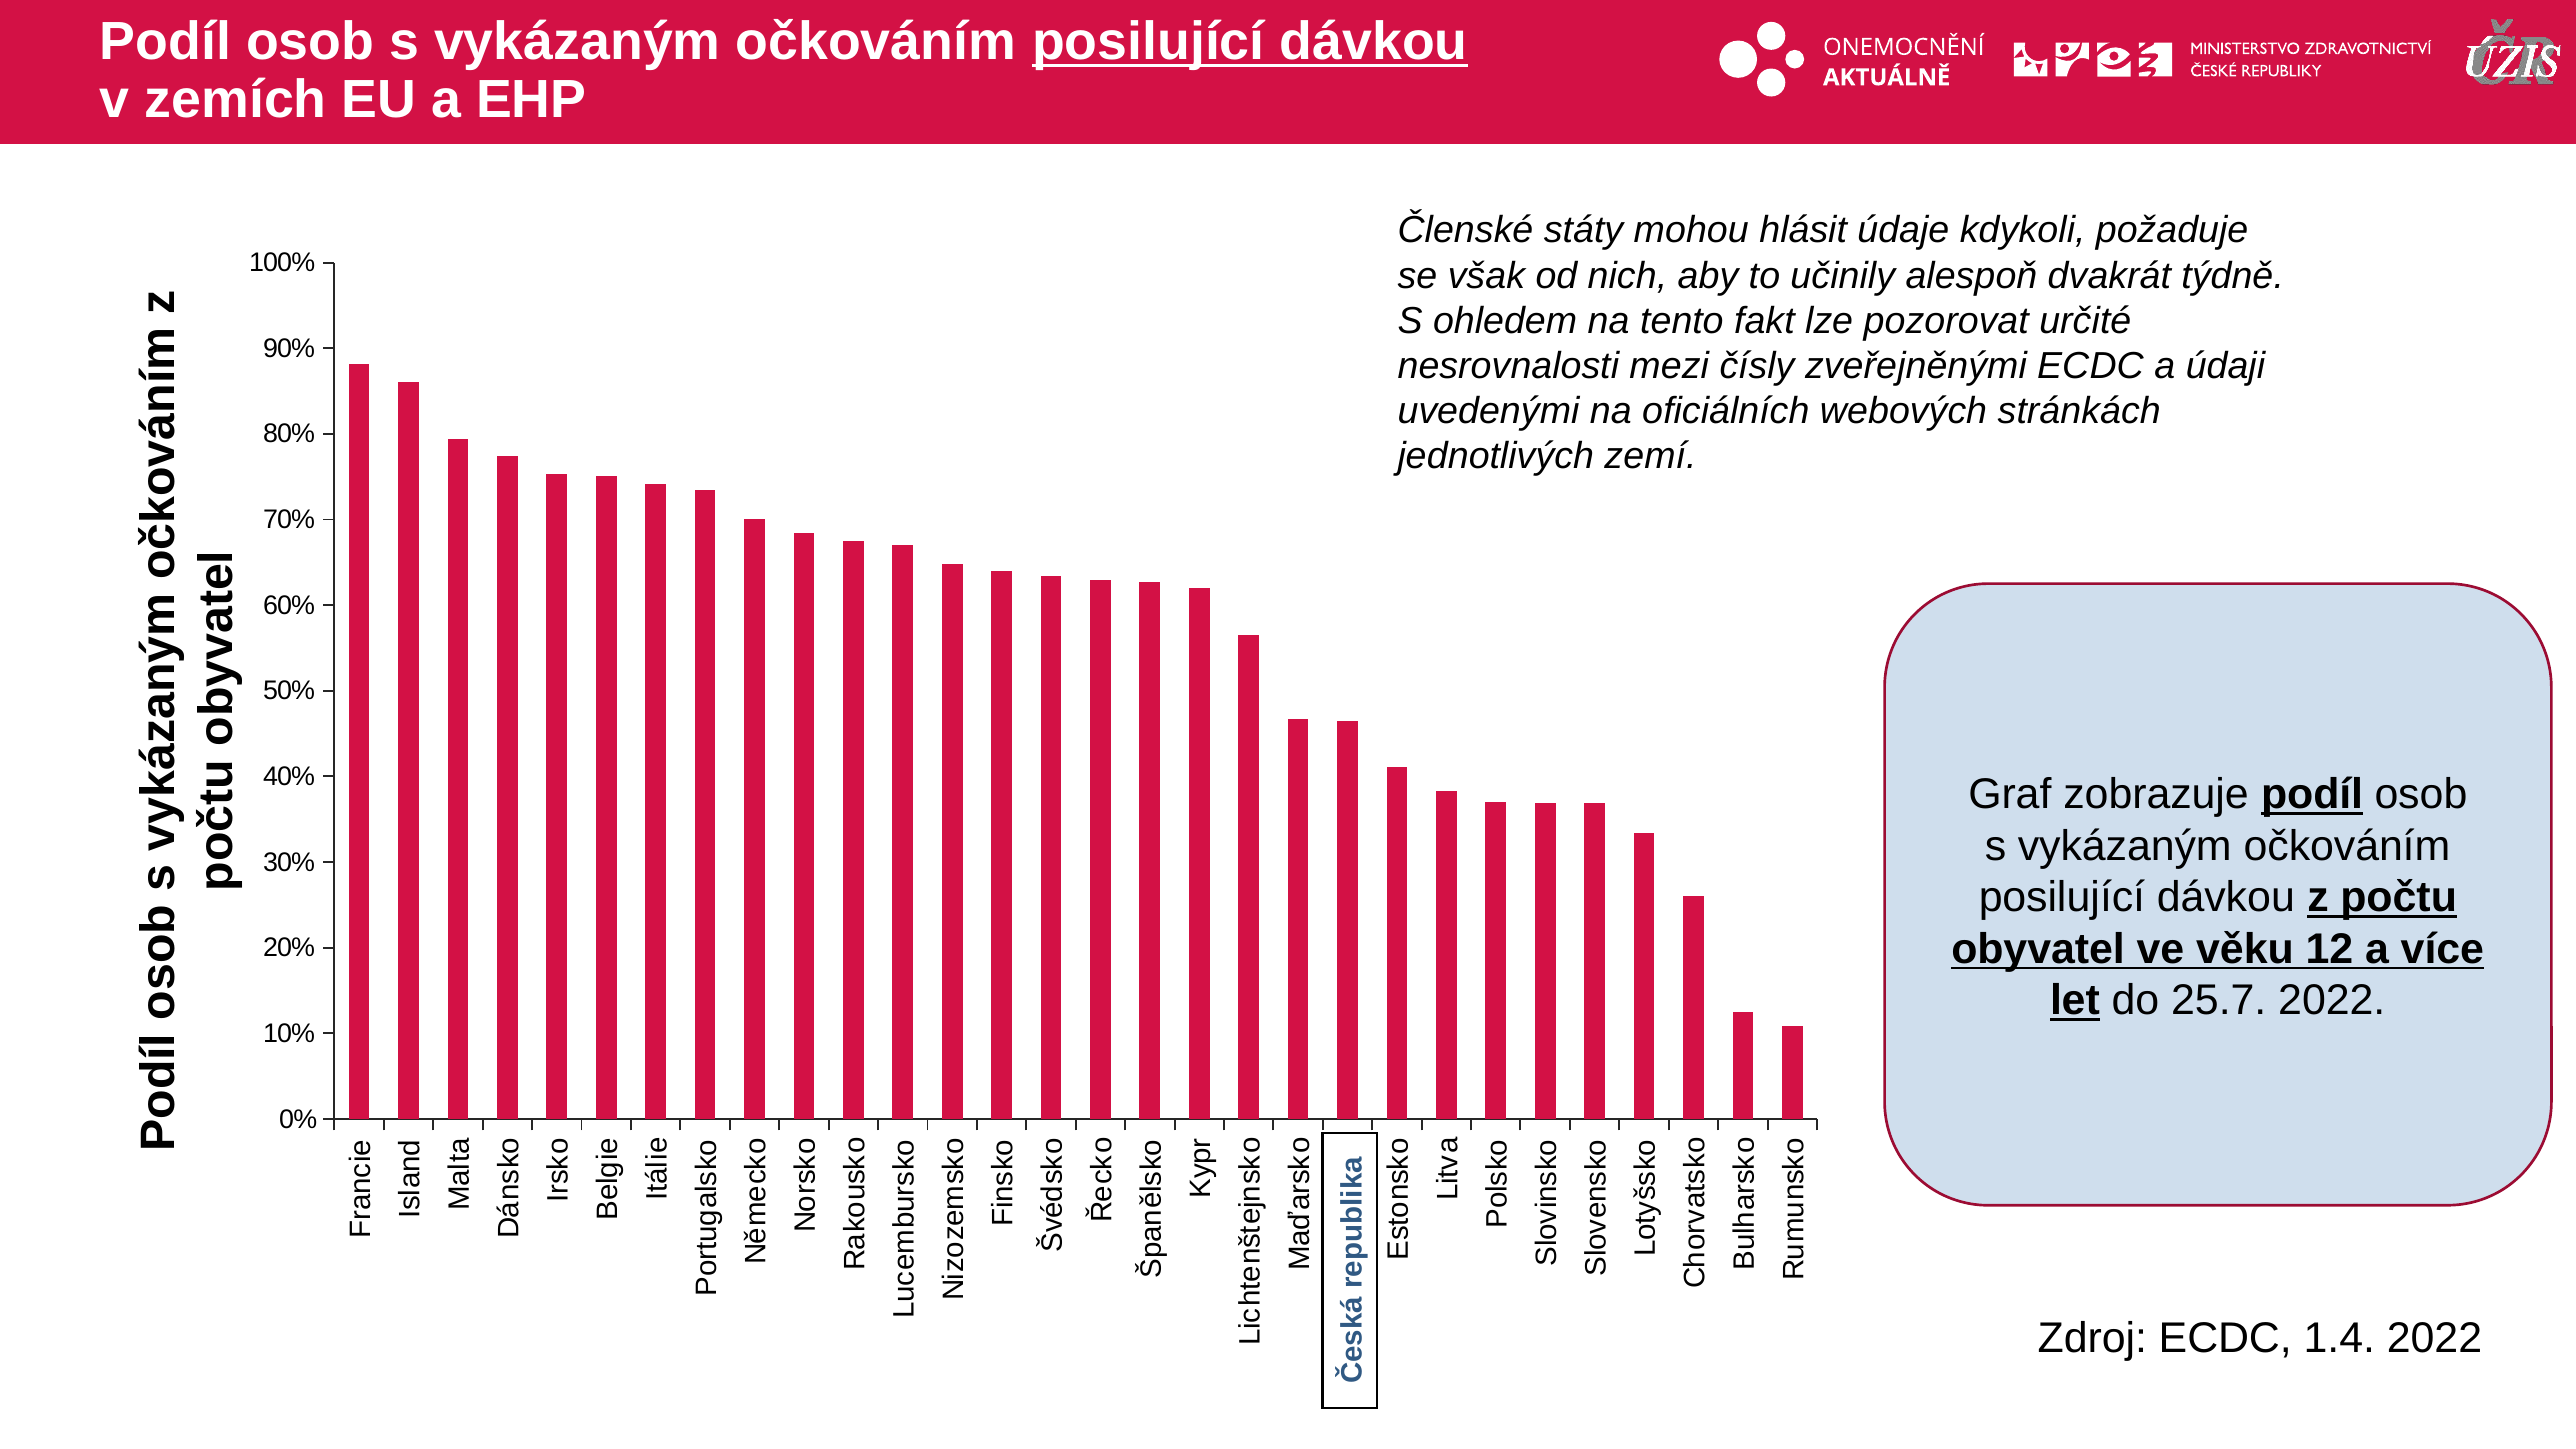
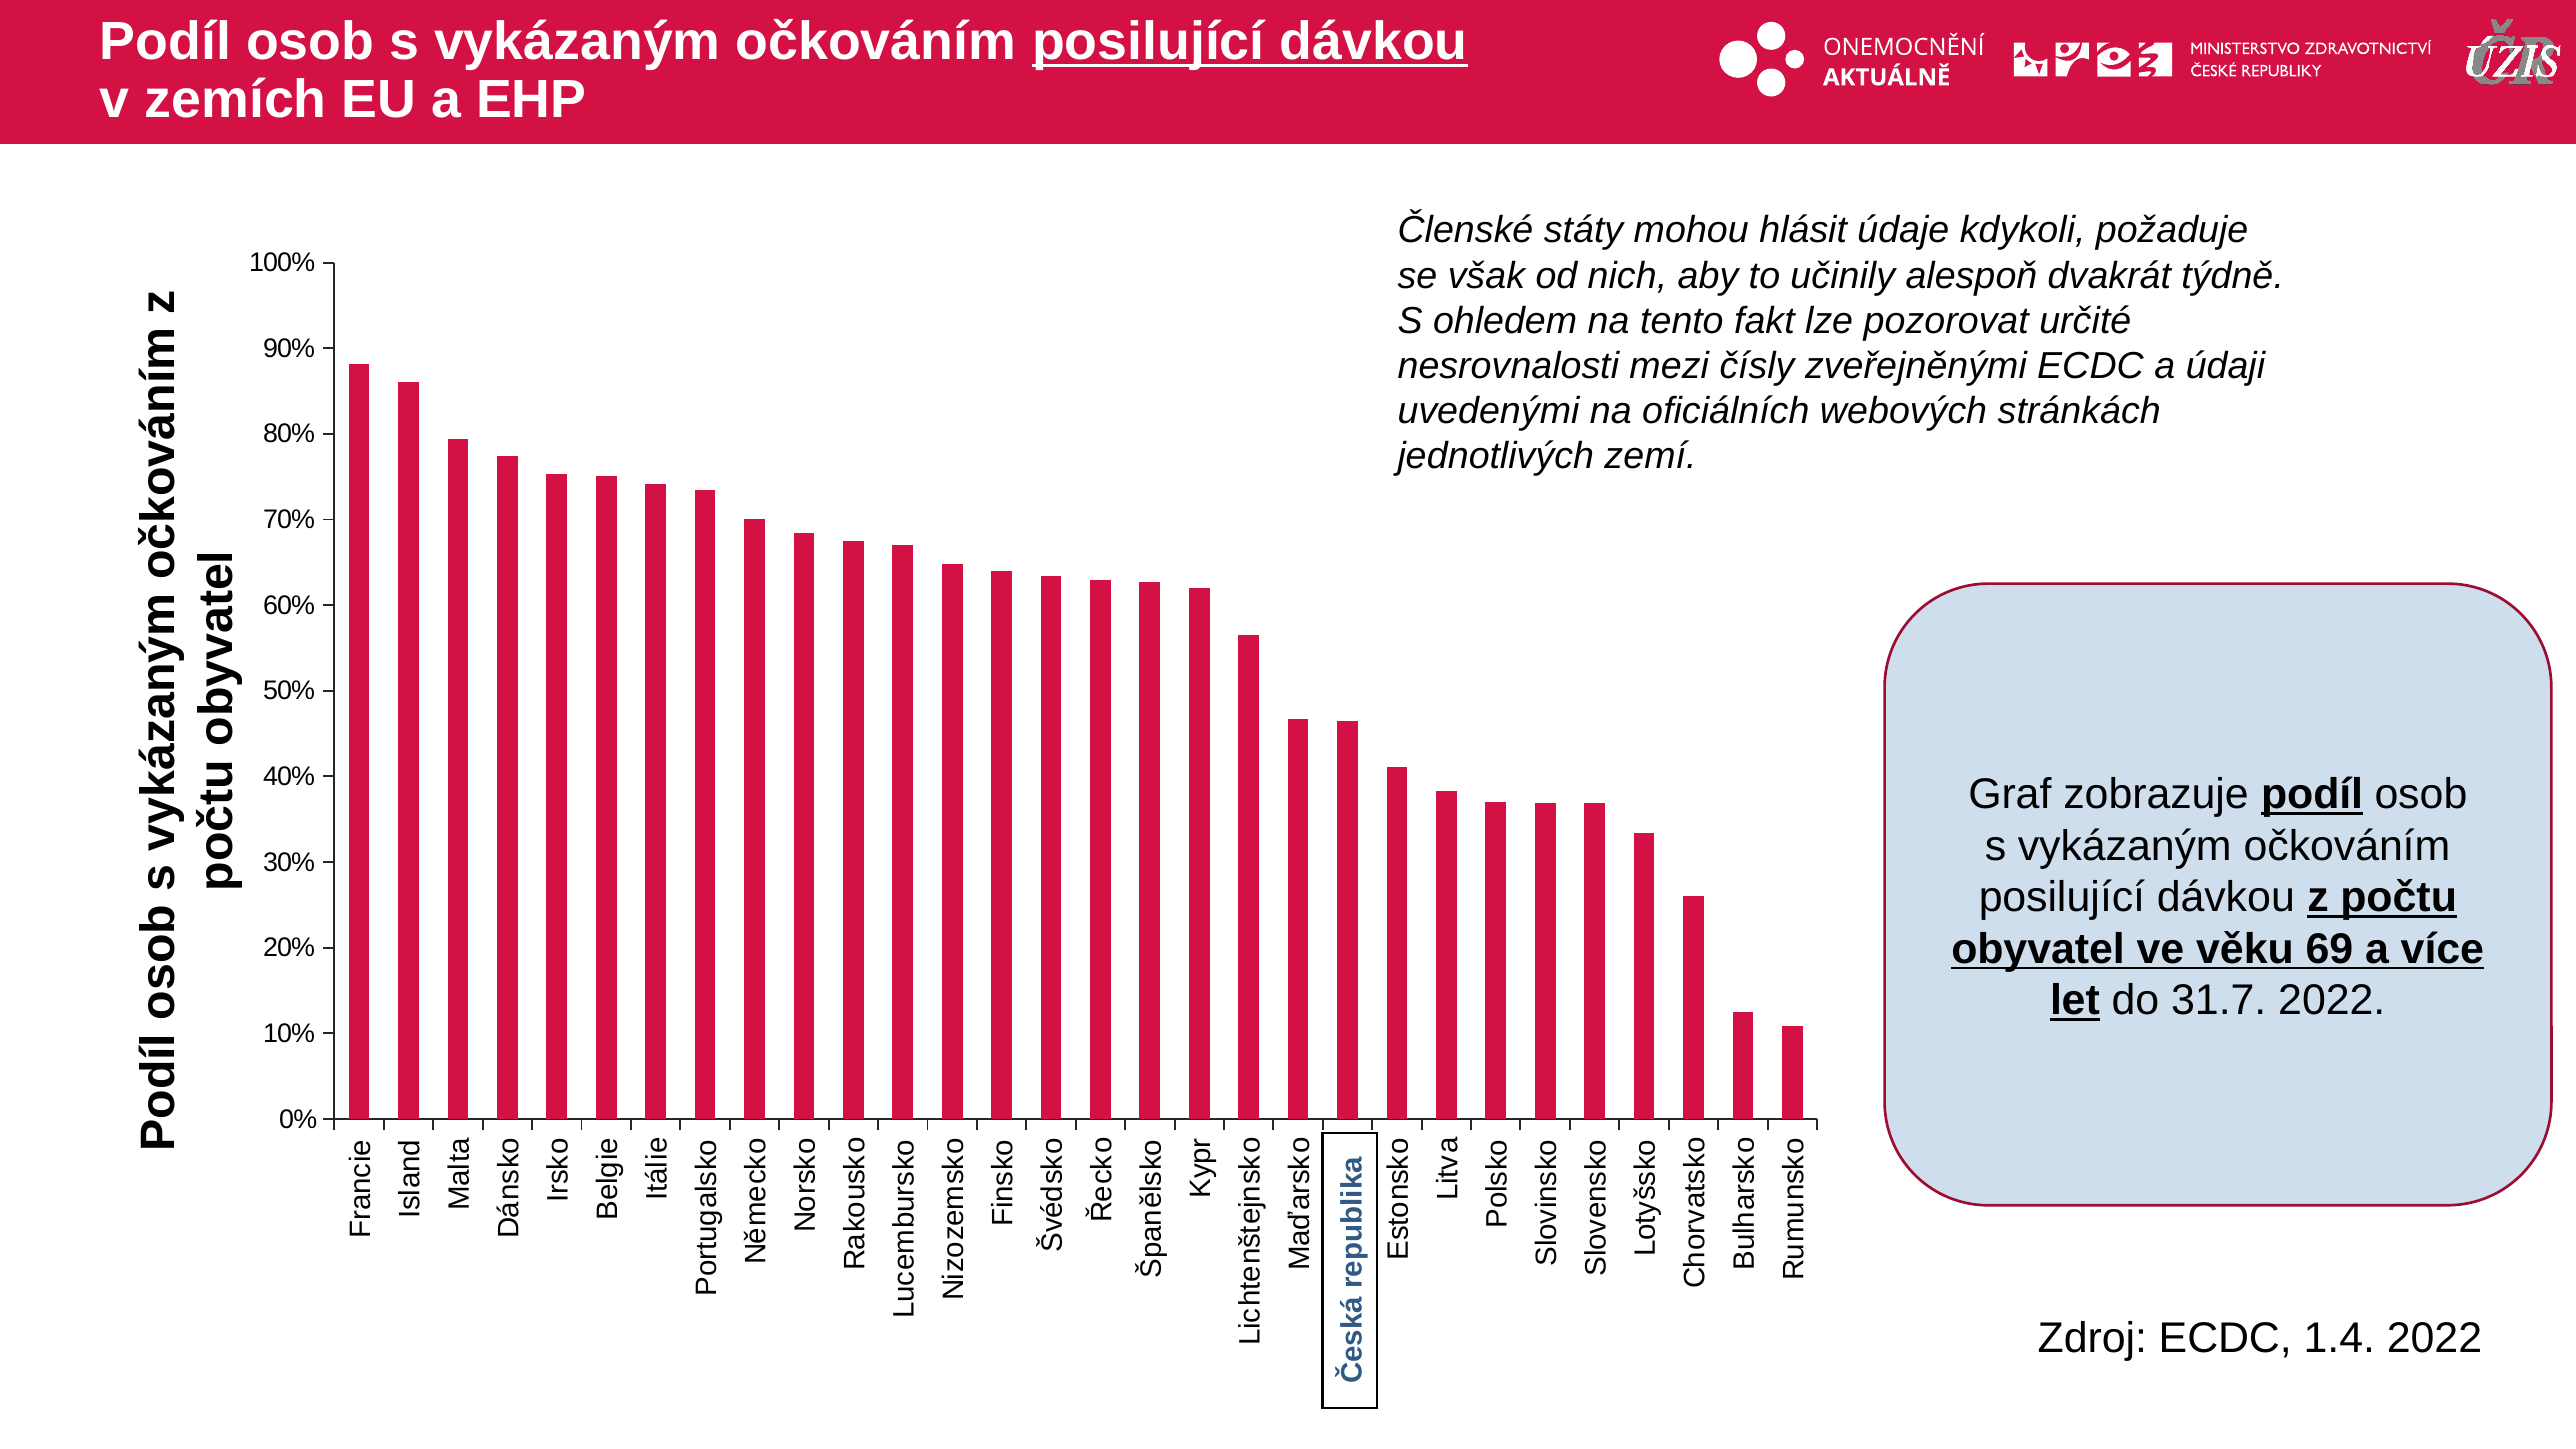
12: 12 -> 69
25.7: 25.7 -> 31.7
